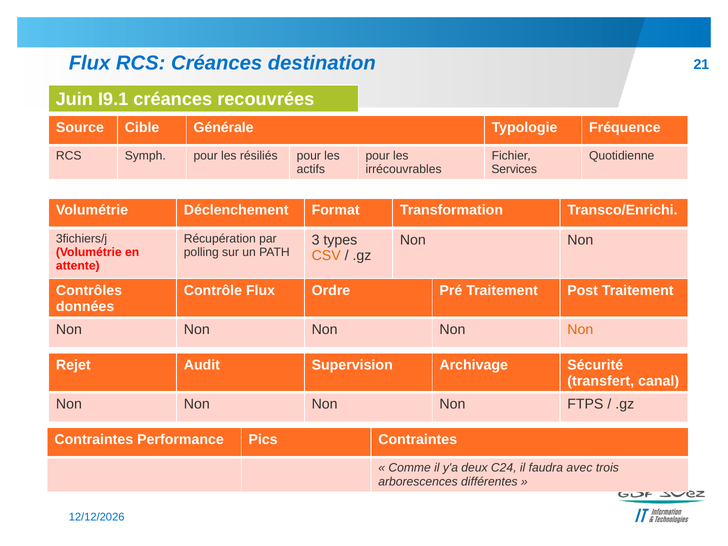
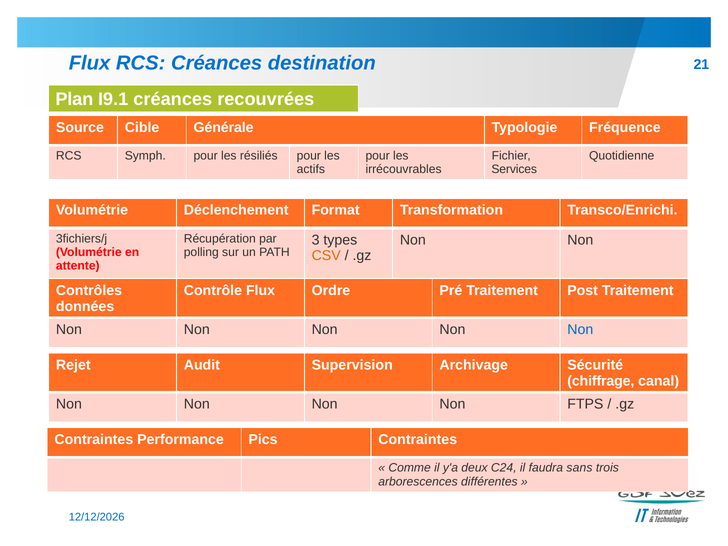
Juin: Juin -> Plan
Non at (580, 330) colour: orange -> blue
transfert: transfert -> chiffrage
avec: avec -> sans
